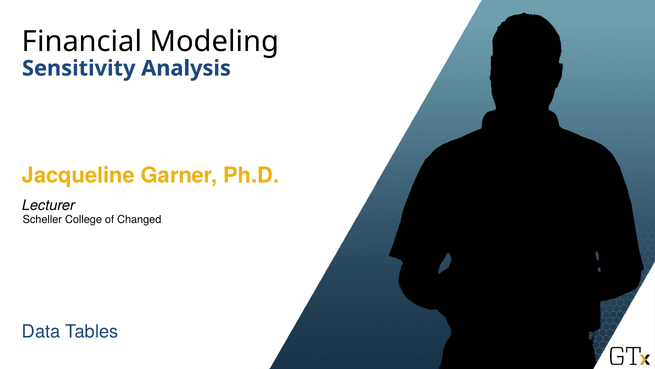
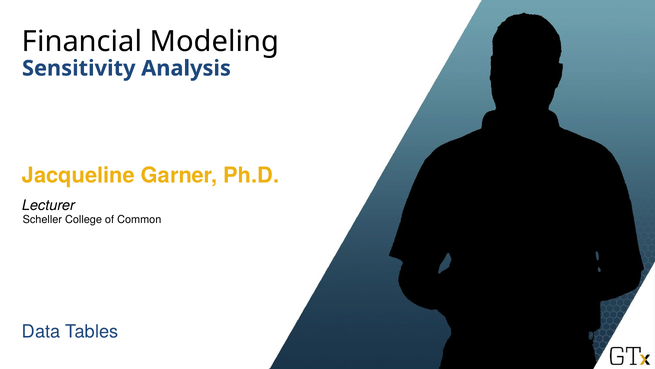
Changed: Changed -> Common
